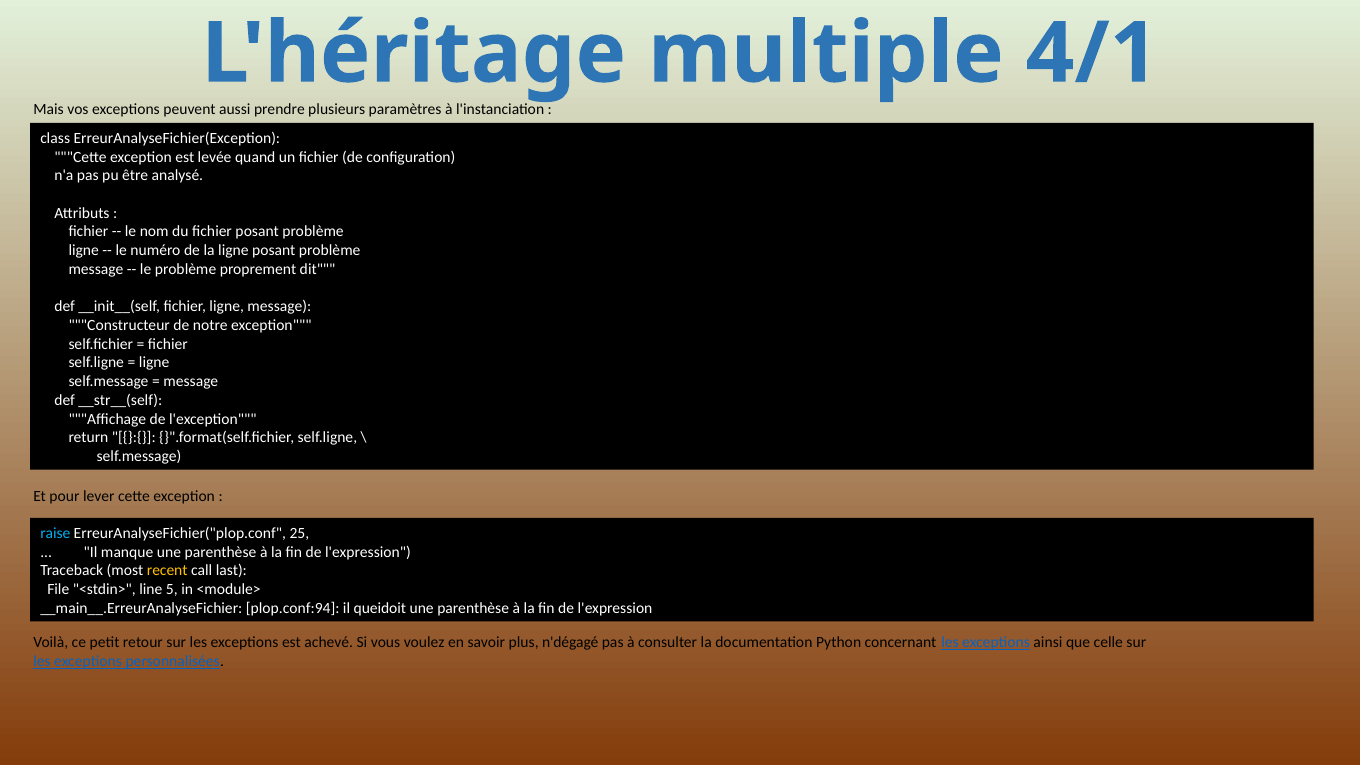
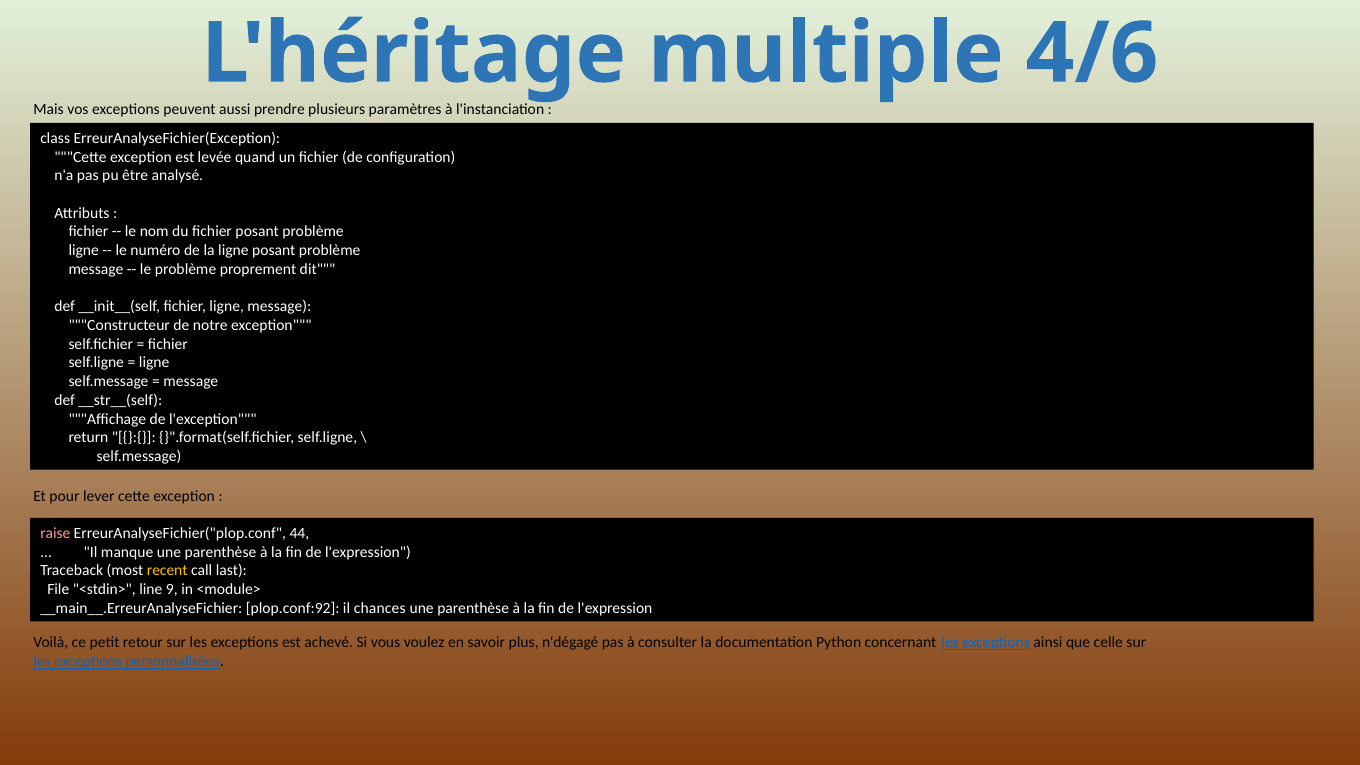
4/1: 4/1 -> 4/6
raise colour: light blue -> pink
25: 25 -> 44
5: 5 -> 9
plop.conf:94: plop.conf:94 -> plop.conf:92
queidoit: queidoit -> chances
